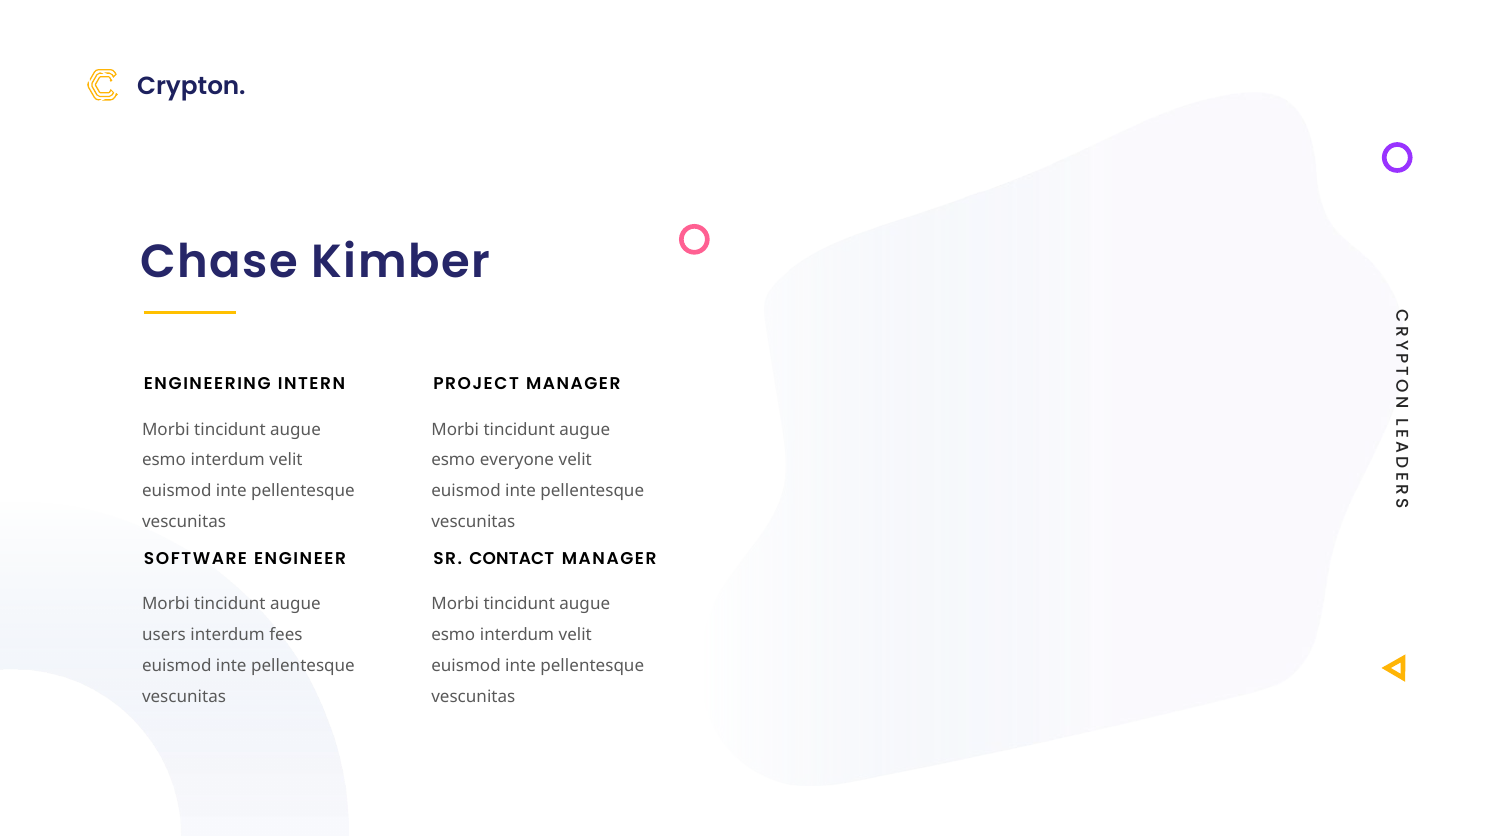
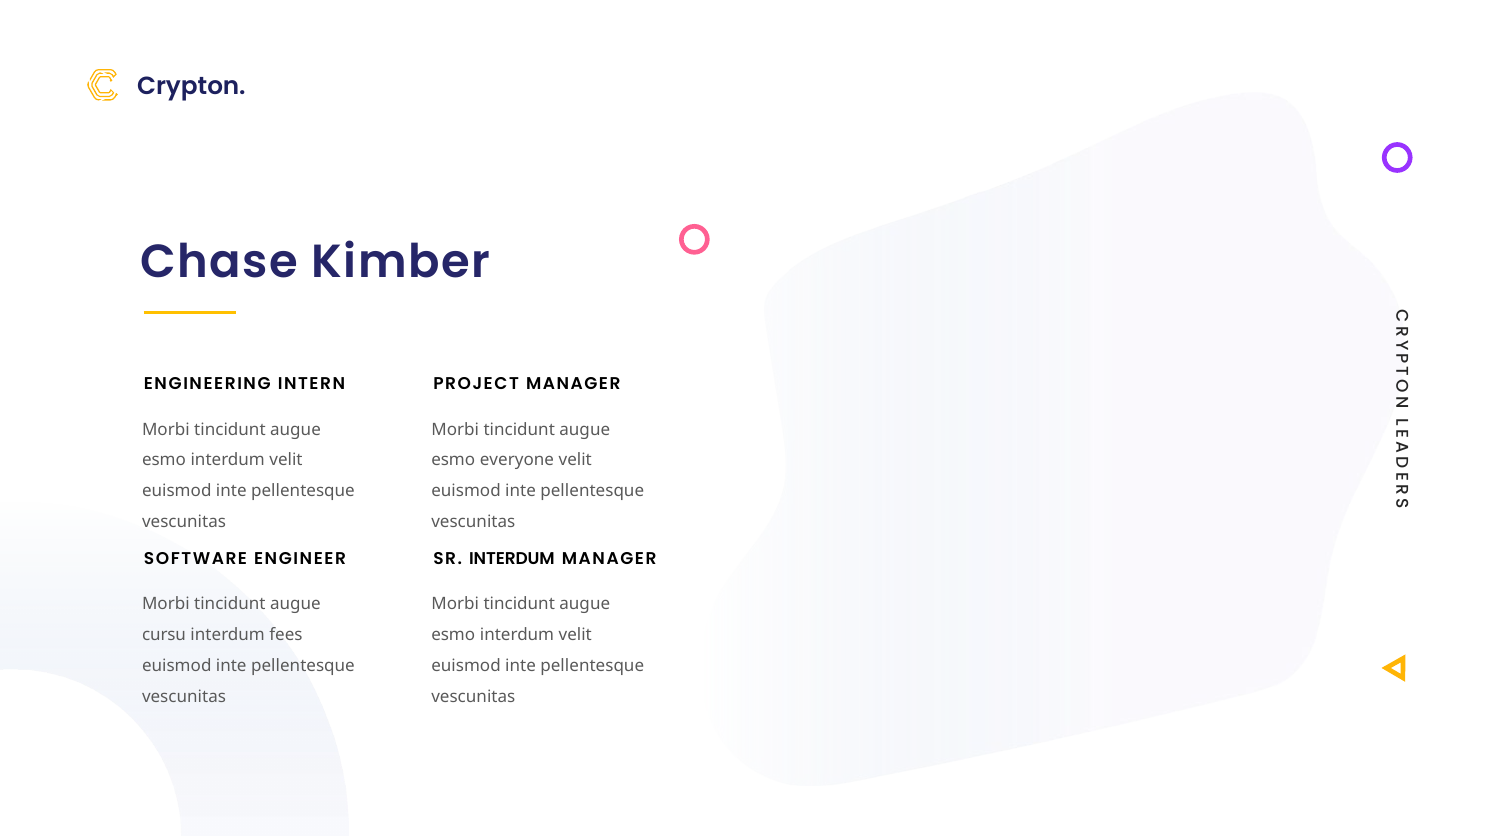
SR CONTACT: CONTACT -> INTERDUM
users: users -> cursu
